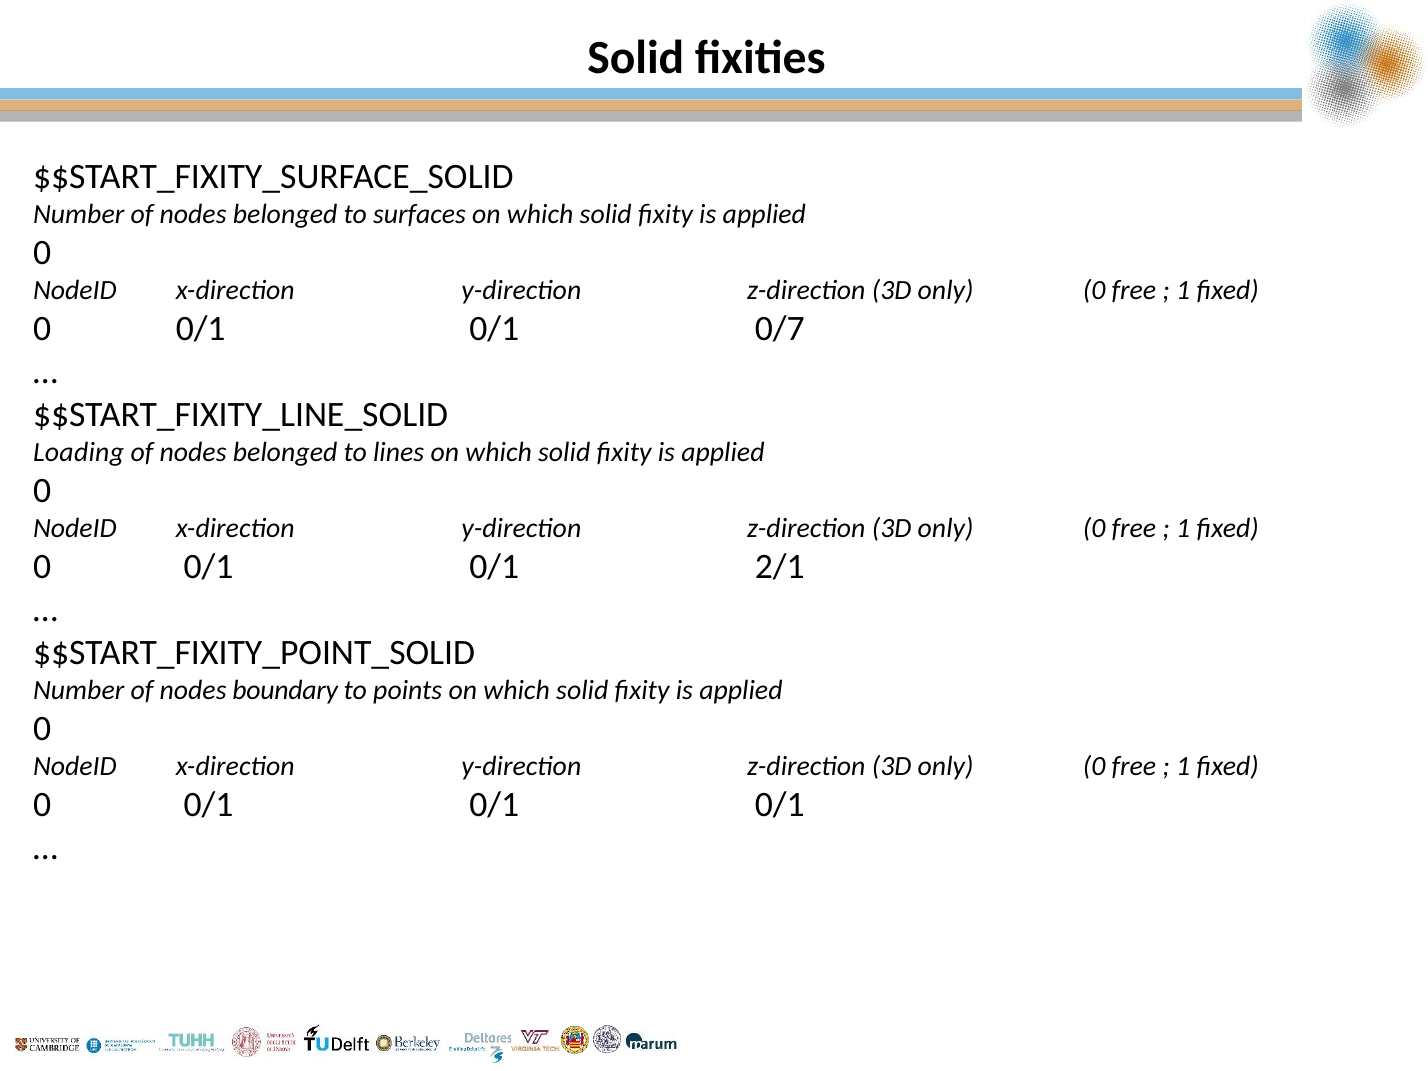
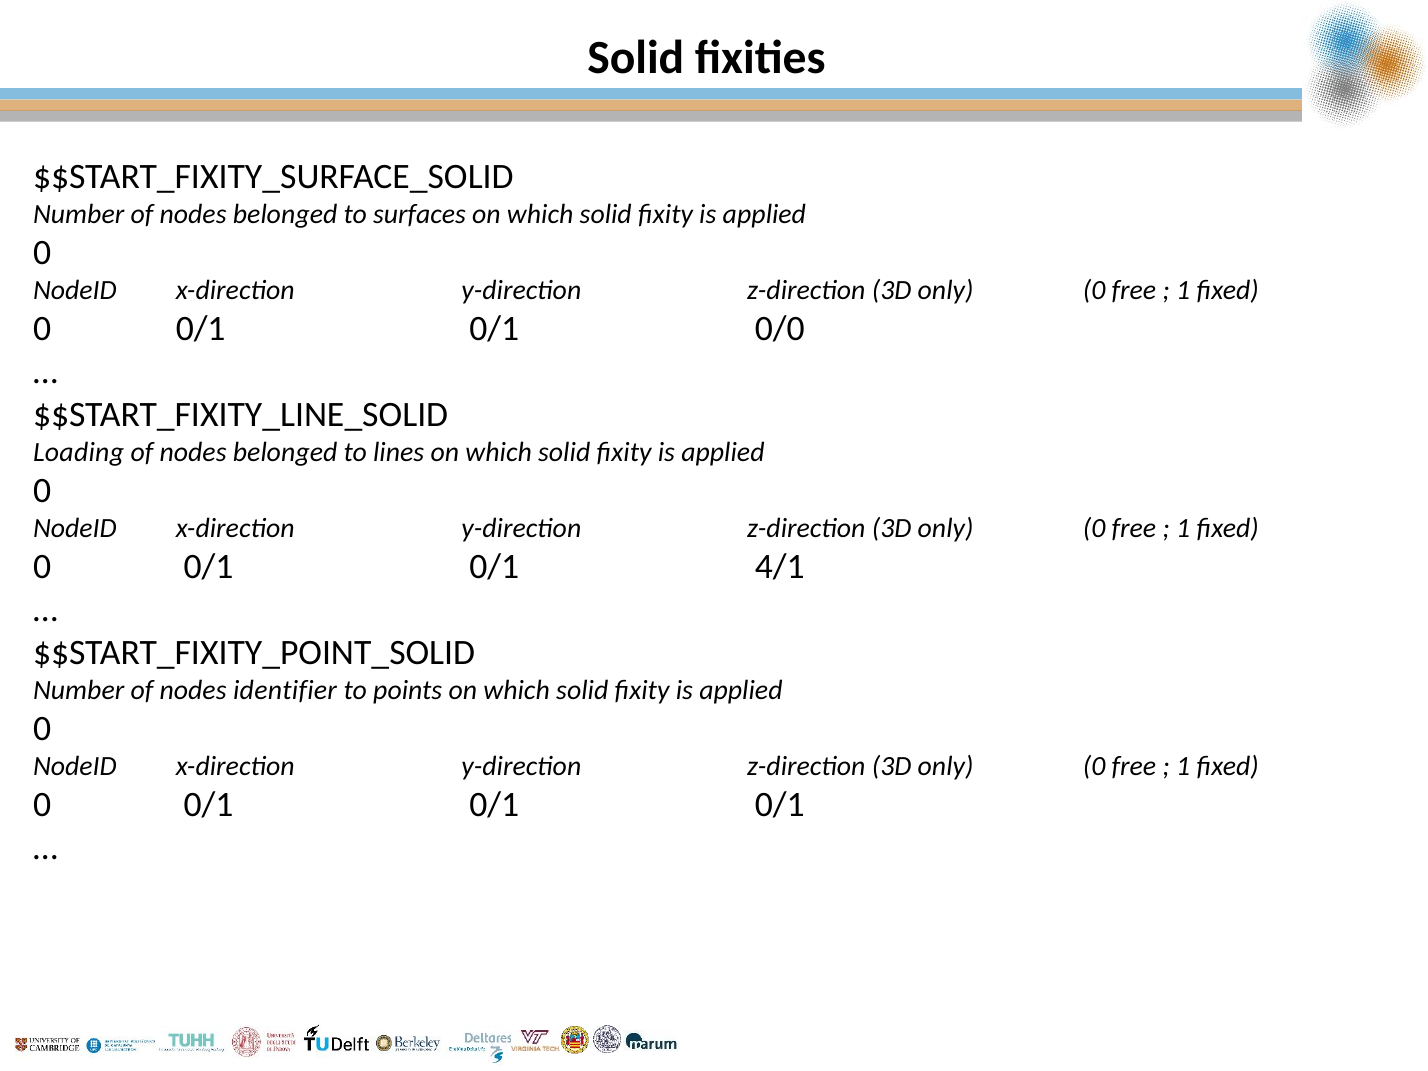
0/7: 0/7 -> 0/0
2/1: 2/1 -> 4/1
boundary: boundary -> identifier
